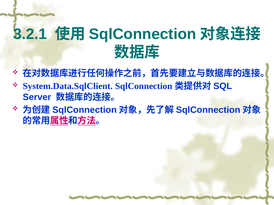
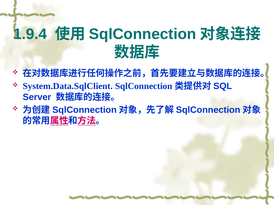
3.2.1: 3.2.1 -> 1.9.4
